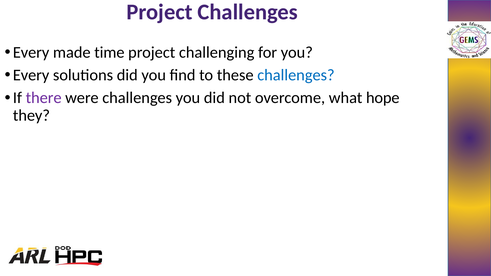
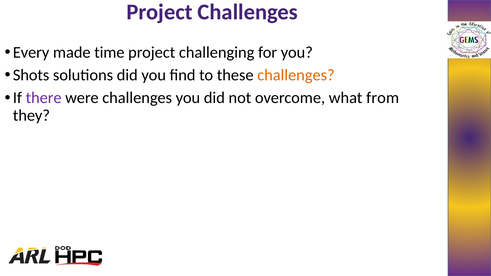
Every at (31, 75): Every -> Shots
challenges at (296, 75) colour: blue -> orange
hope: hope -> from
